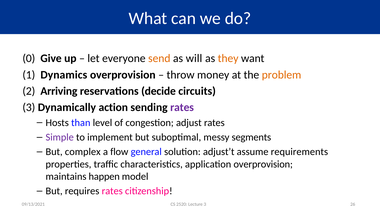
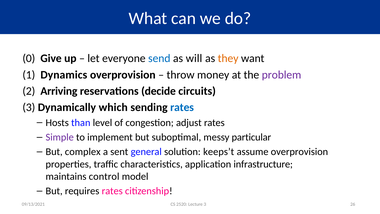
send colour: orange -> blue
problem colour: orange -> purple
action: action -> which
rates at (182, 107) colour: purple -> blue
segments: segments -> particular
flow: flow -> sent
adjust’t: adjust’t -> keeps’t
assume requirements: requirements -> overprovision
application overprovision: overprovision -> infrastructure
happen: happen -> control
